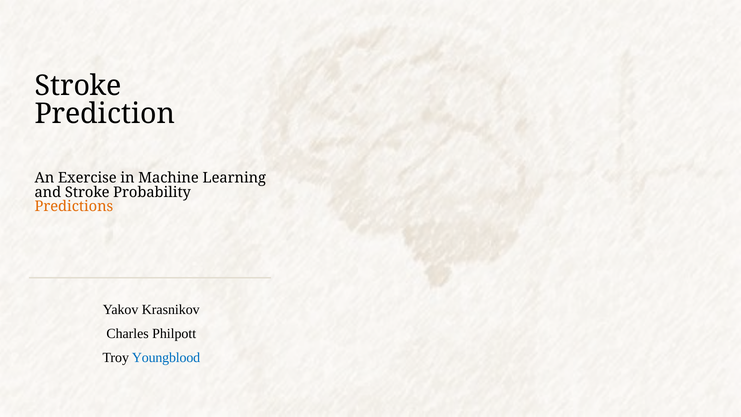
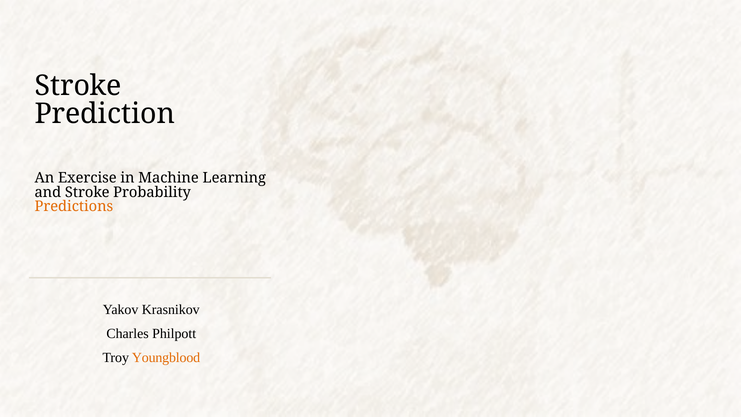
Youngblood colour: blue -> orange
